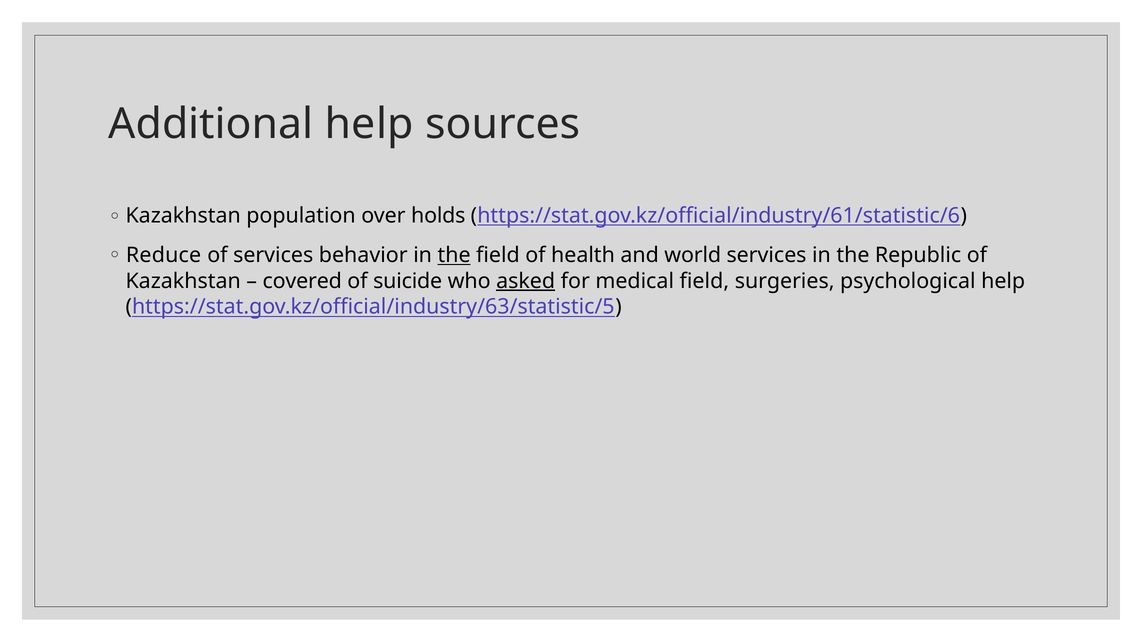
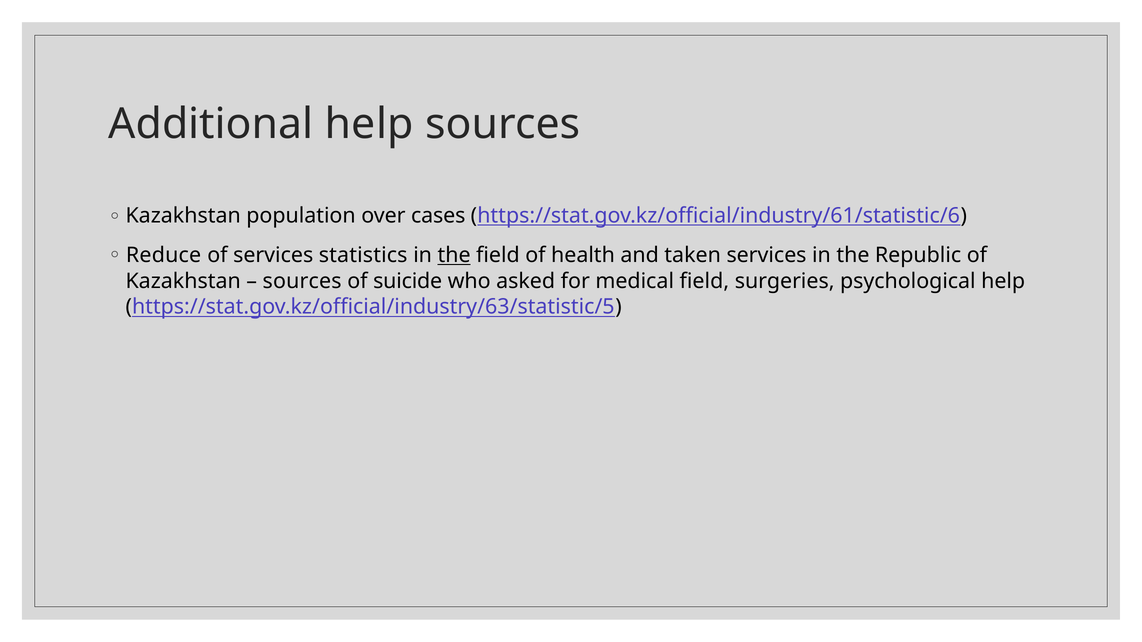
holds: holds -> cases
behavior: behavior -> statistics
world: world -> taken
covered at (302, 281): covered -> sources
asked underline: present -> none
